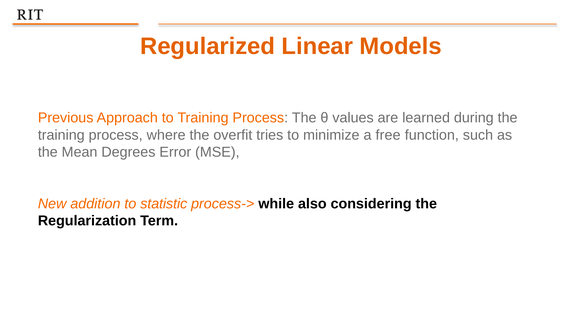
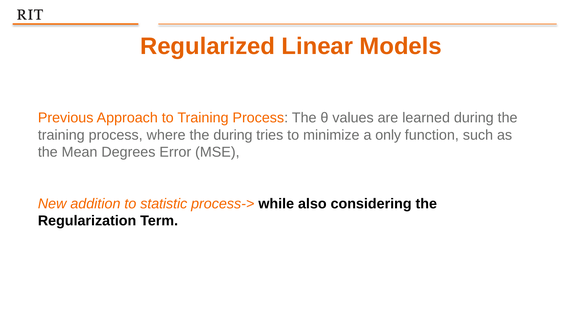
the overfit: overfit -> during
free: free -> only
